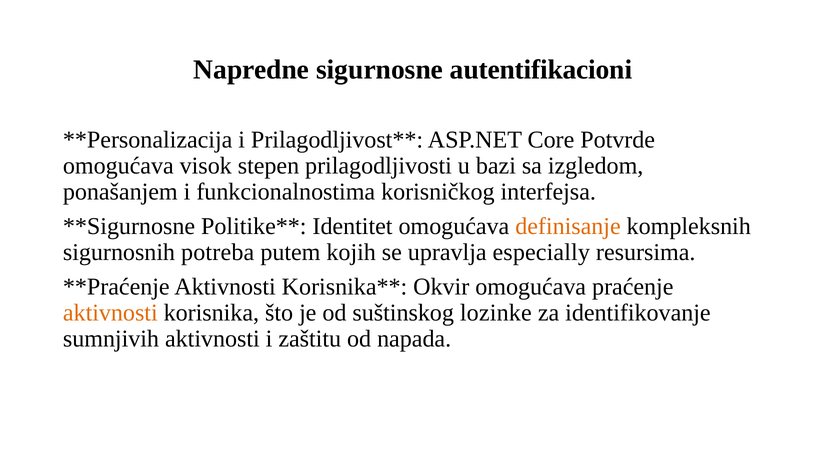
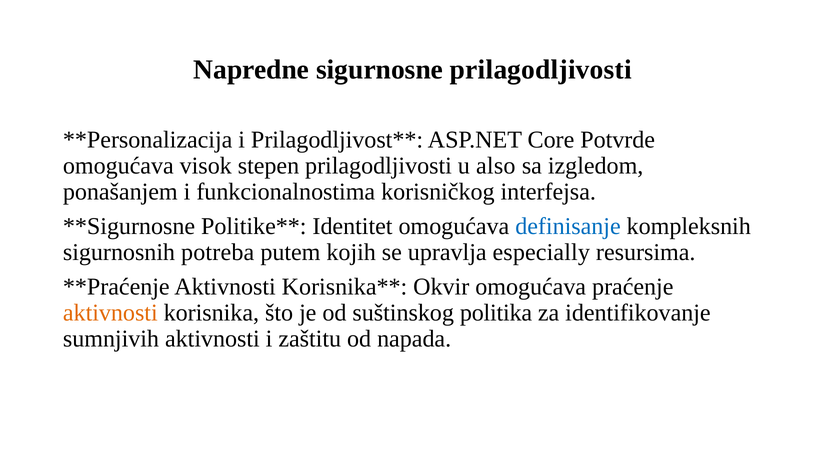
sigurnosne autentifikacioni: autentifikacioni -> prilagodljivosti
bazi: bazi -> also
definisanje colour: orange -> blue
lozinke: lozinke -> politika
